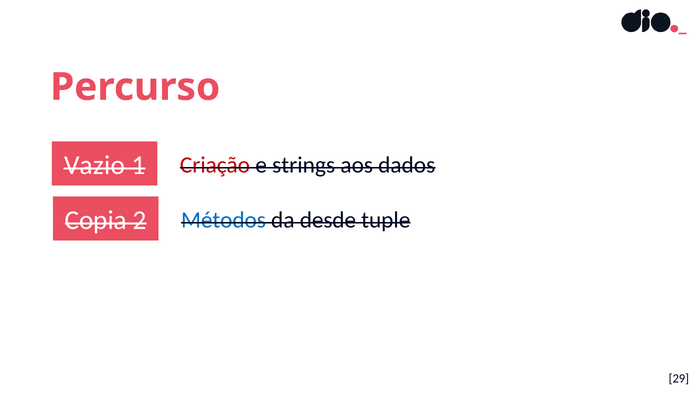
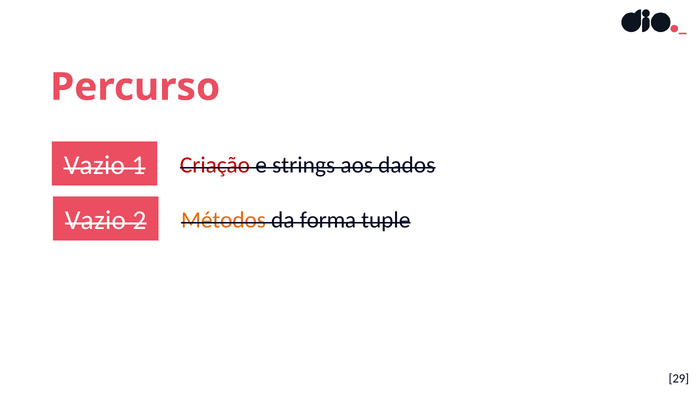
Copia at (96, 220): Copia -> Vazio
Métodos colour: blue -> orange
desde: desde -> forma
